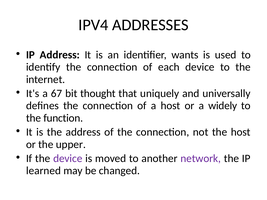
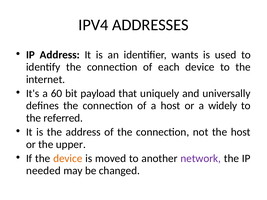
67: 67 -> 60
thought: thought -> payload
function: function -> referred
device at (68, 159) colour: purple -> orange
learned: learned -> needed
